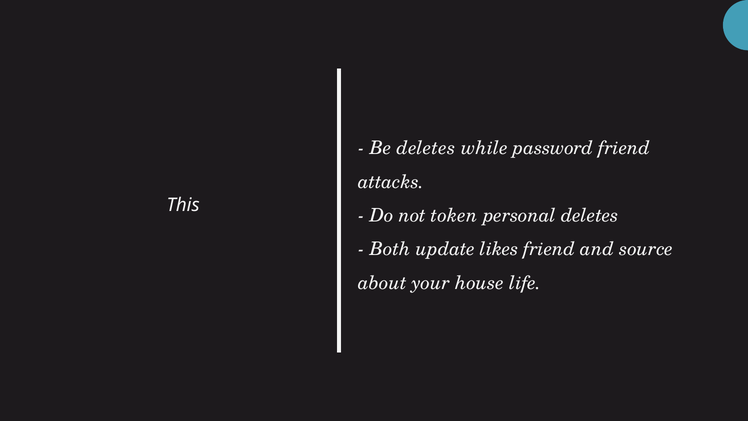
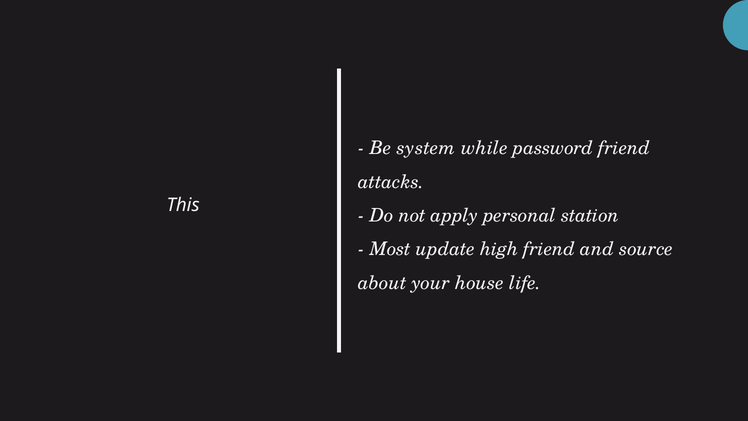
Be deletes: deletes -> system
token: token -> apply
personal deletes: deletes -> station
Both: Both -> Most
likes: likes -> high
